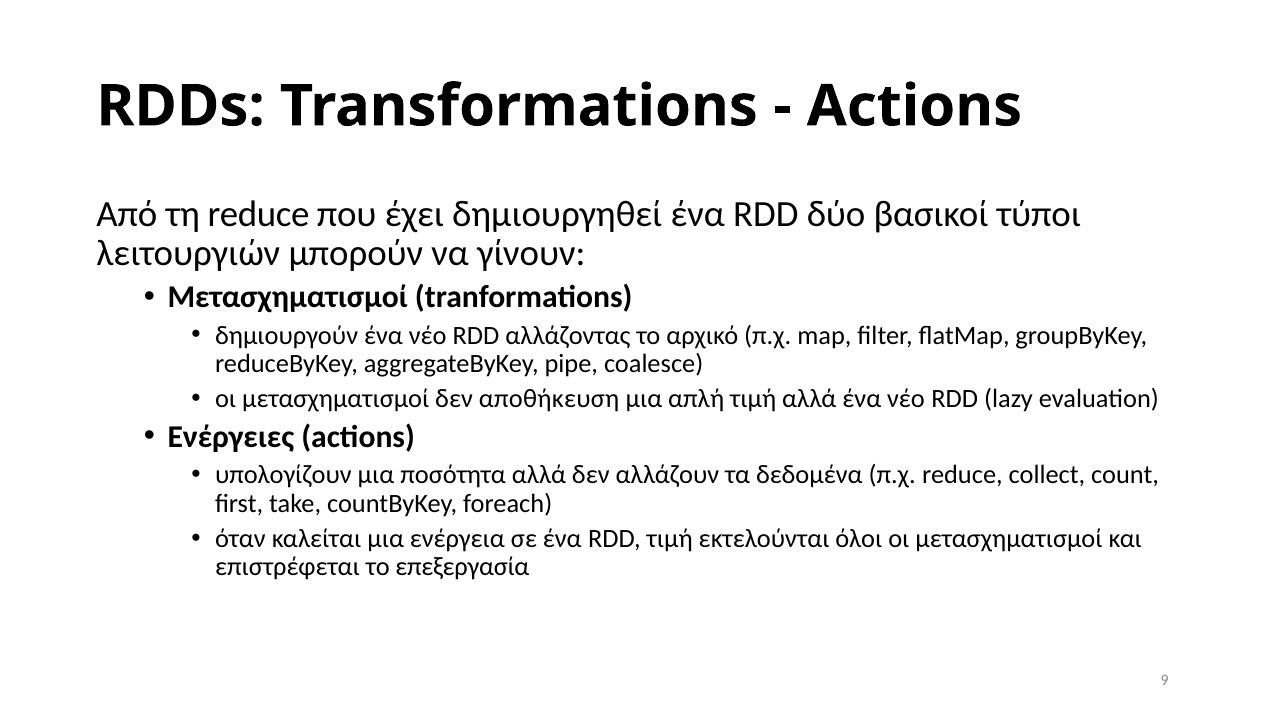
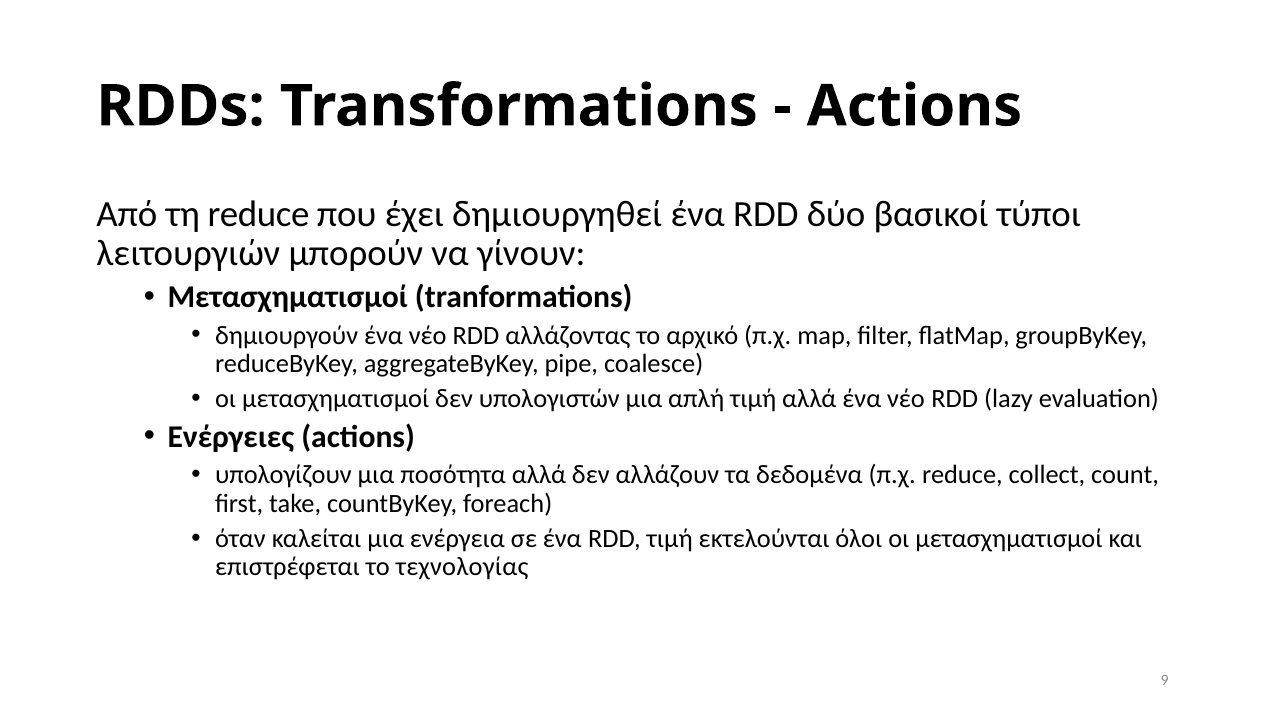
αποθήκευση: αποθήκευση -> υπολογιστών
επεξεργασία: επεξεργασία -> τεχνολογίας
